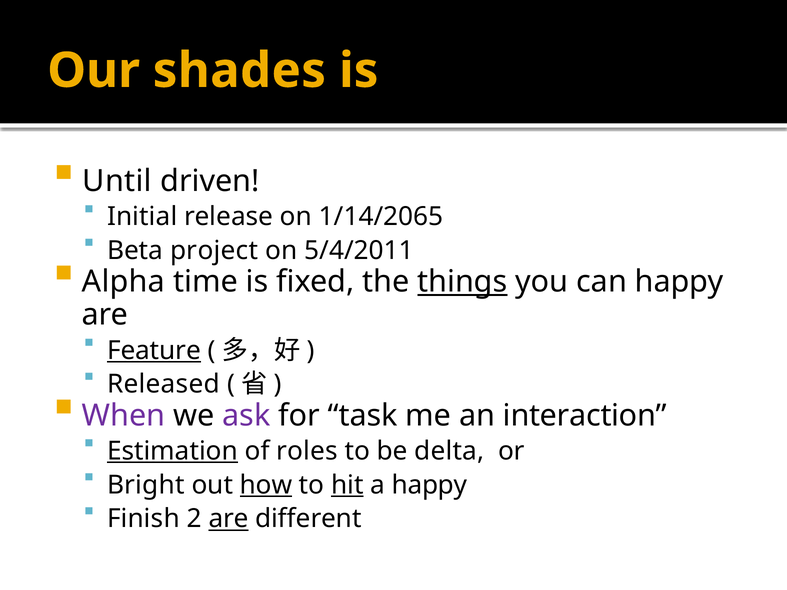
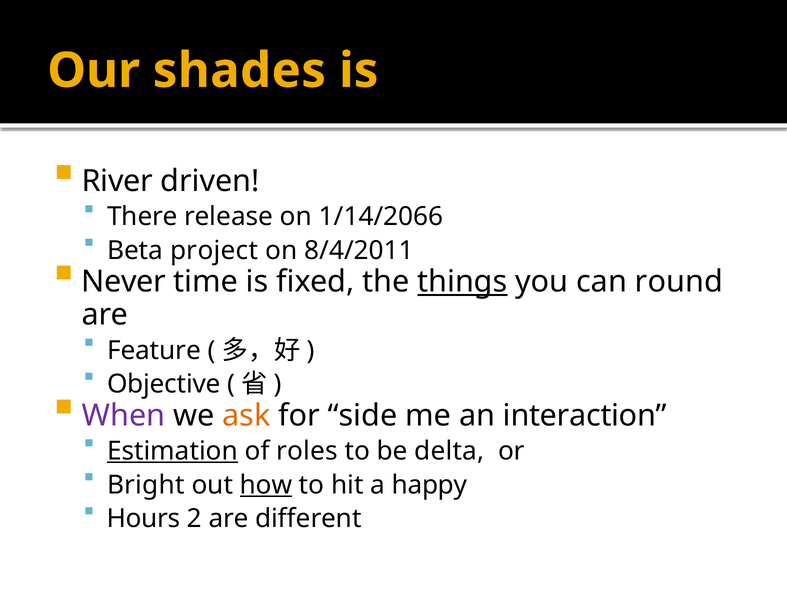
Until: Until -> River
Initial: Initial -> There
1/14/2065: 1/14/2065 -> 1/14/2066
5/4/2011: 5/4/2011 -> 8/4/2011
Alpha: Alpha -> Never
can happy: happy -> round
Feature underline: present -> none
Released: Released -> Objective
ask colour: purple -> orange
task: task -> side
hit underline: present -> none
Finish: Finish -> Hours
are at (229, 519) underline: present -> none
